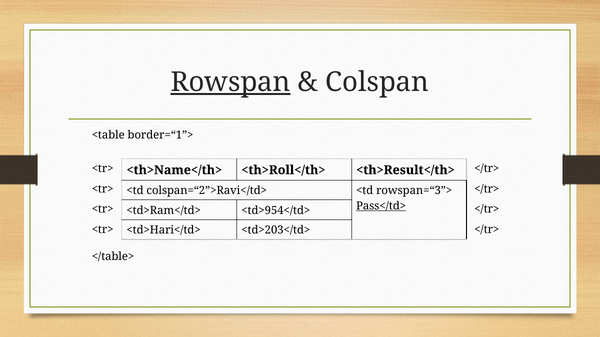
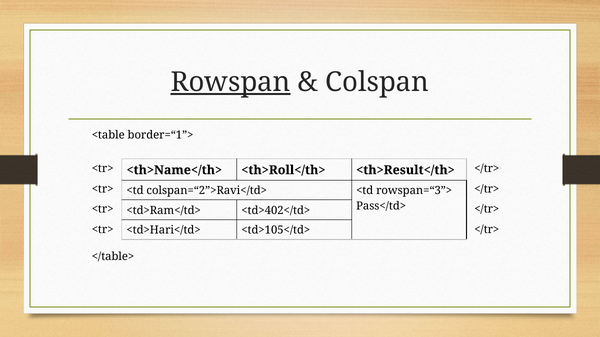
Pass</td> underline: present -> none
<td>954</td>: <td>954</td> -> <td>402</td>
<td>203</td>: <td>203</td> -> <td>105</td>
